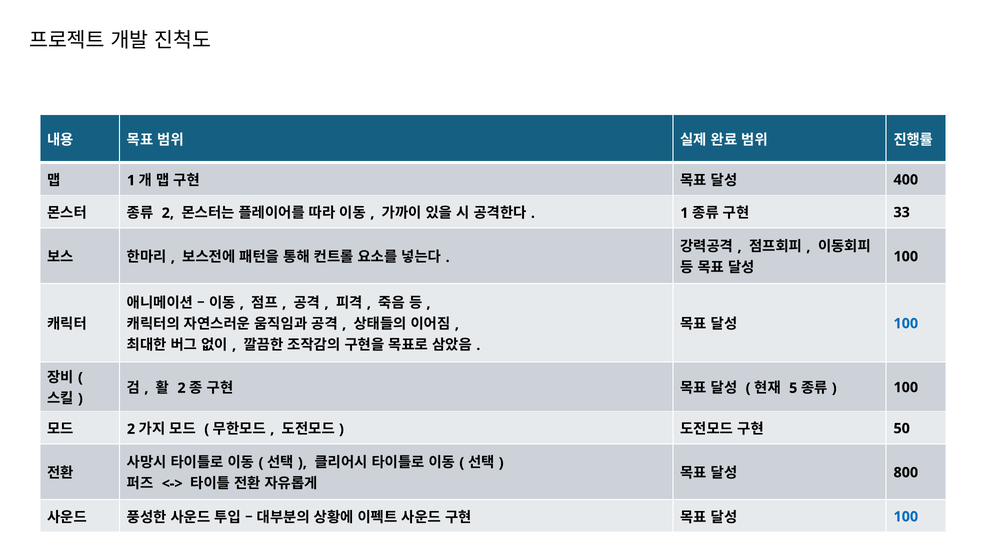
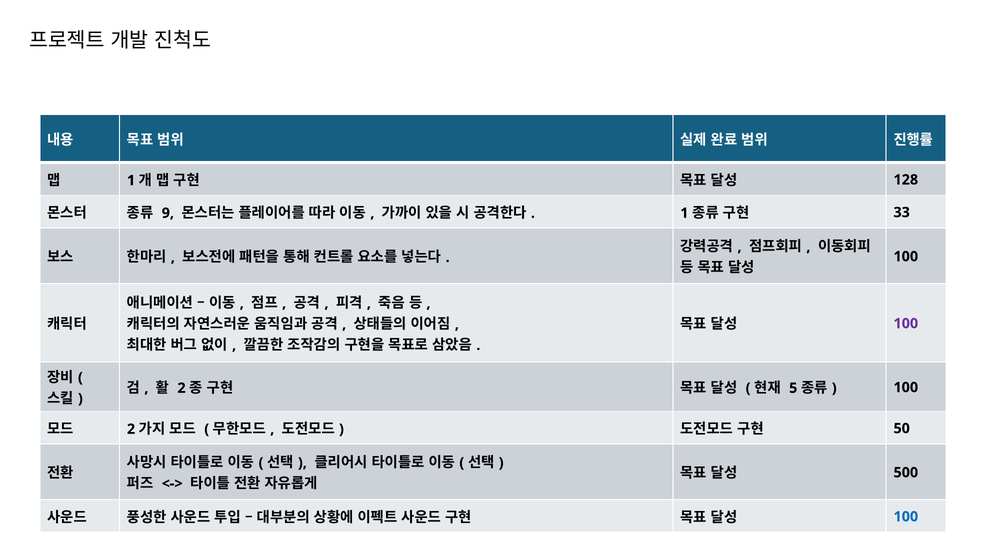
400: 400 -> 128
2 at (168, 213): 2 -> 9
100 at (906, 323) colour: blue -> purple
800: 800 -> 500
